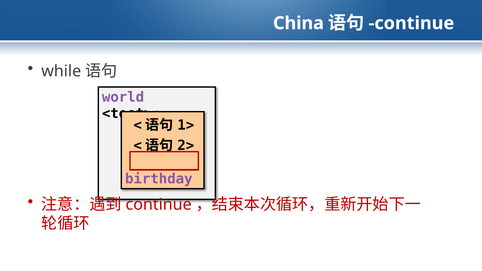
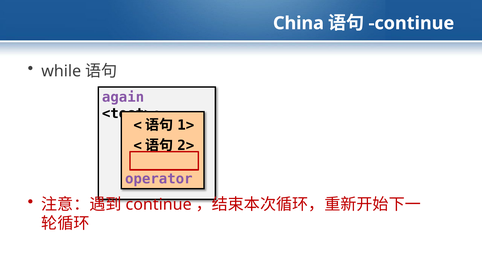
world: world -> again
birthday: birthday -> operator
